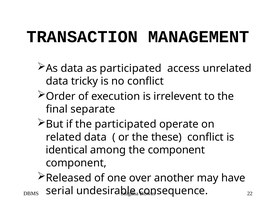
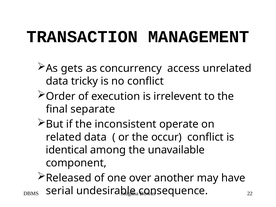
As data: data -> gets
as participated: participated -> concurrency
the participated: participated -> inconsistent
these: these -> occur
the component: component -> unavailable
